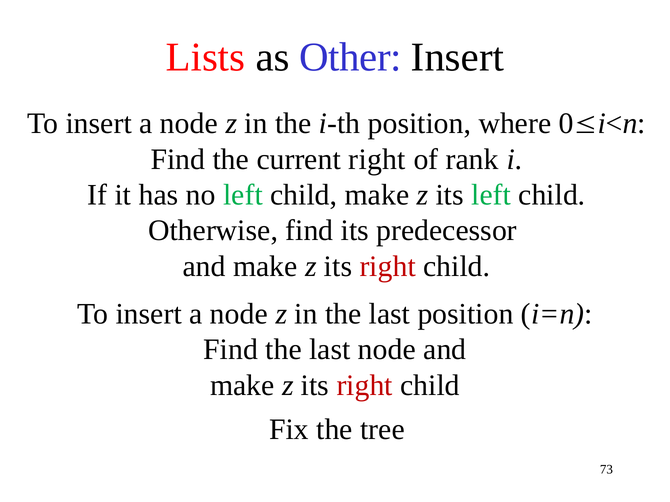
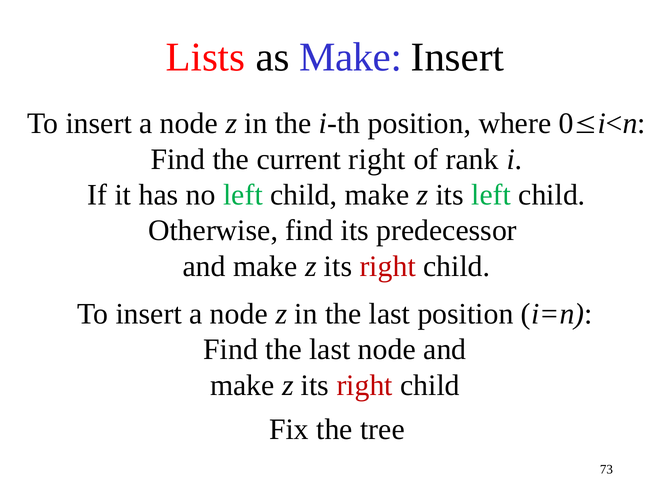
as Other: Other -> Make
